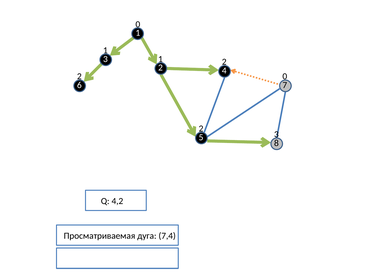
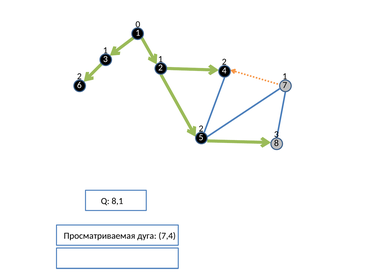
0 at (285, 76): 0 -> 1
4,2: 4,2 -> 8,1
